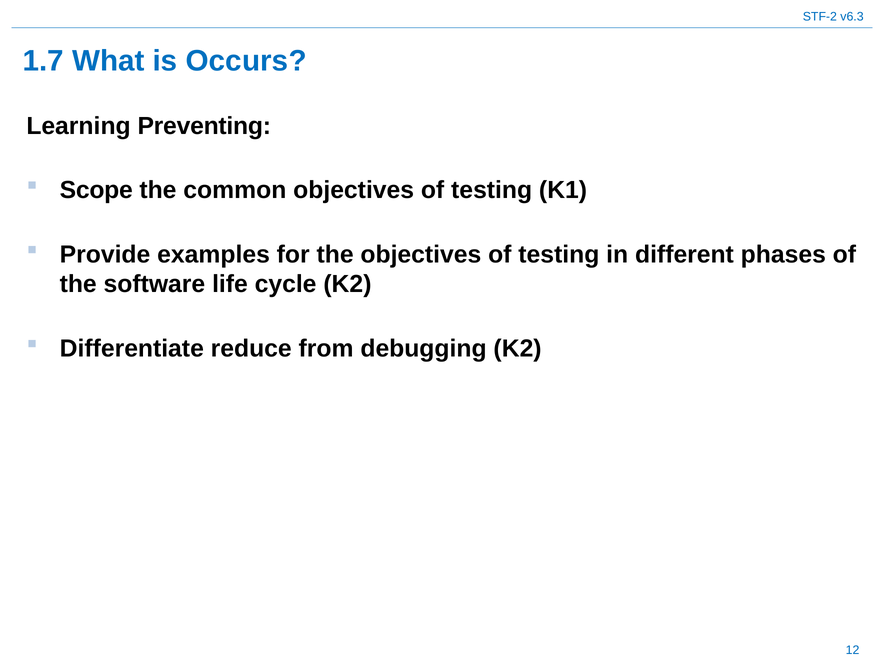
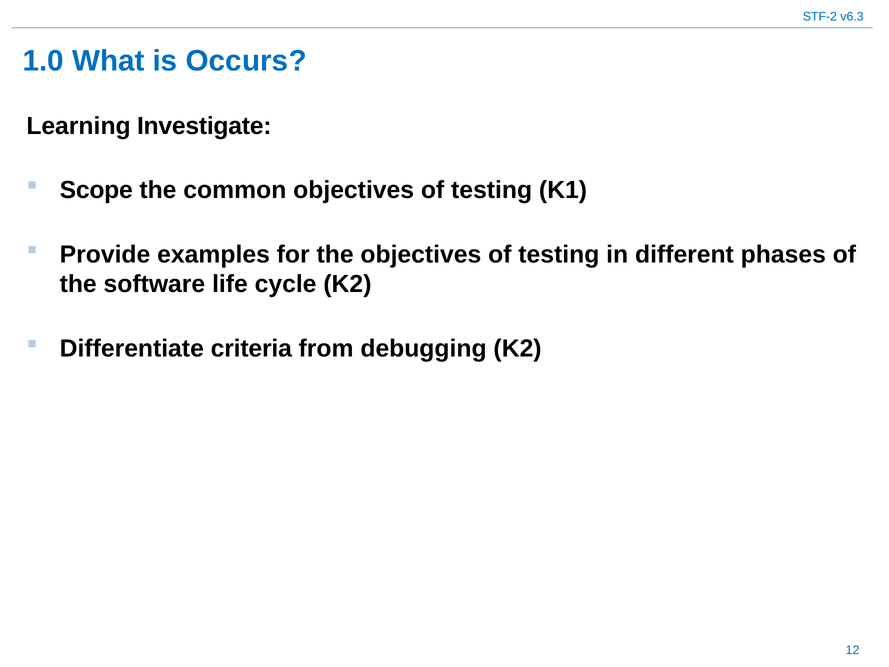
1.7: 1.7 -> 1.0
Preventing: Preventing -> Investigate
reduce: reduce -> criteria
